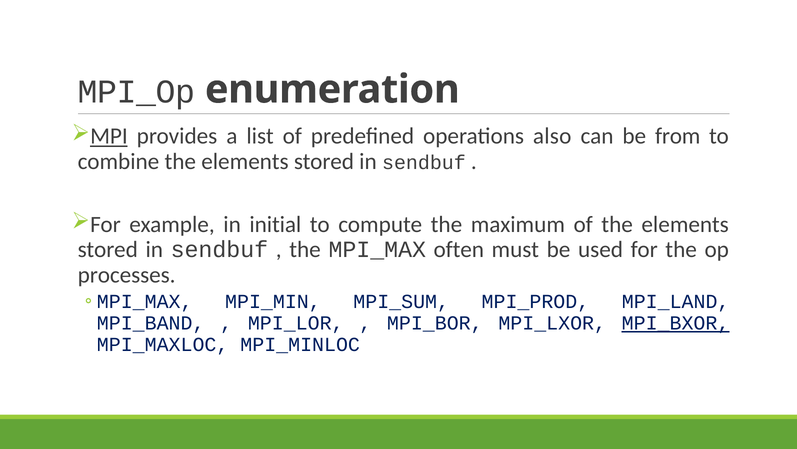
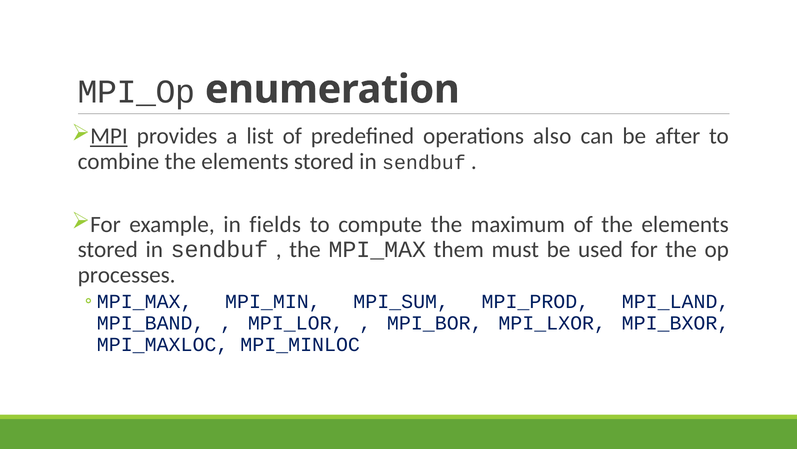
from: from -> after
initial: initial -> fields
often: often -> them
MPI_BXOR underline: present -> none
